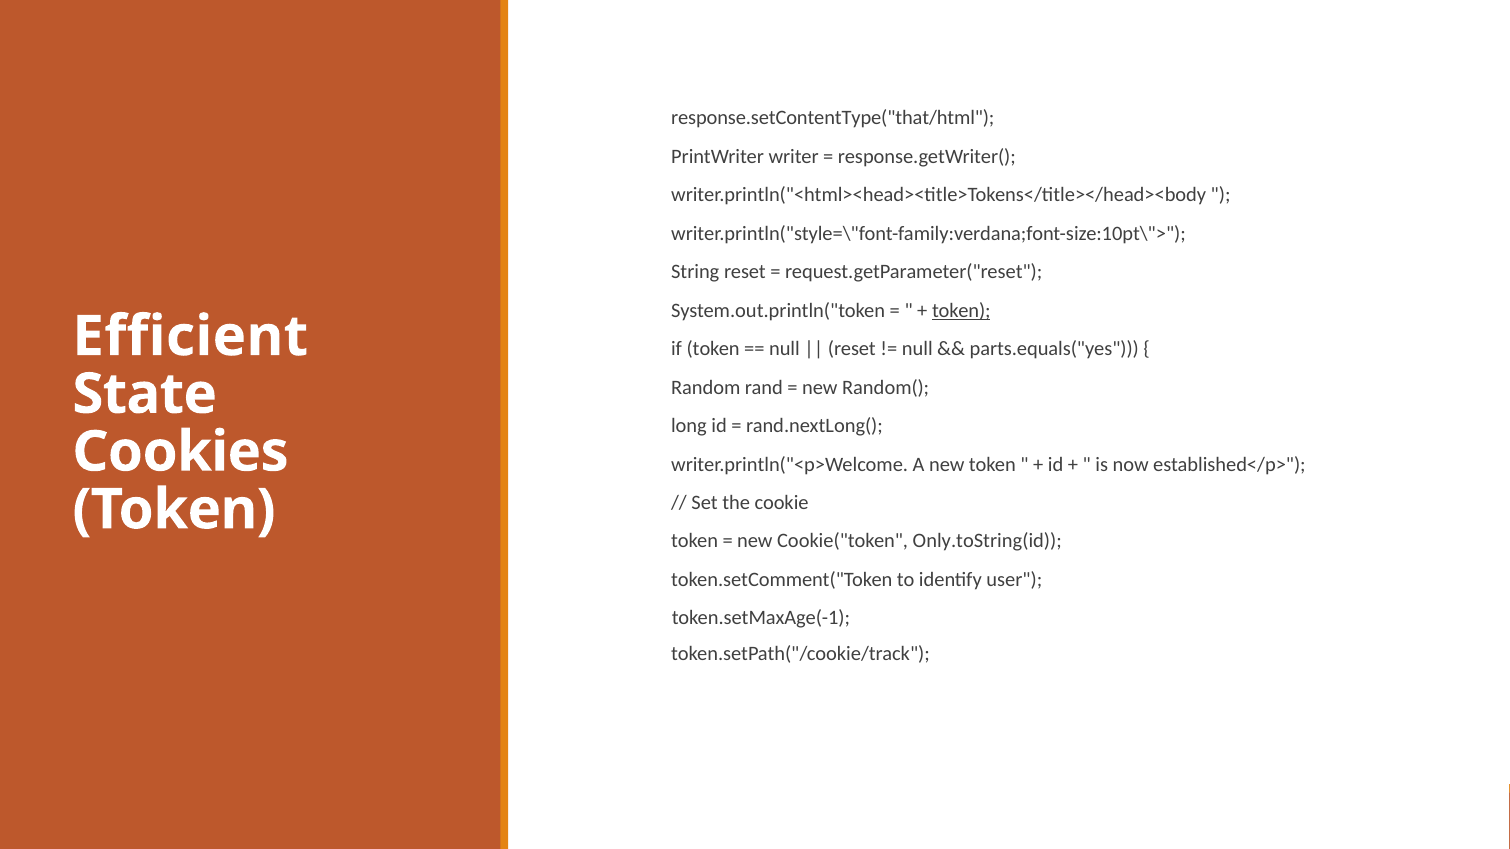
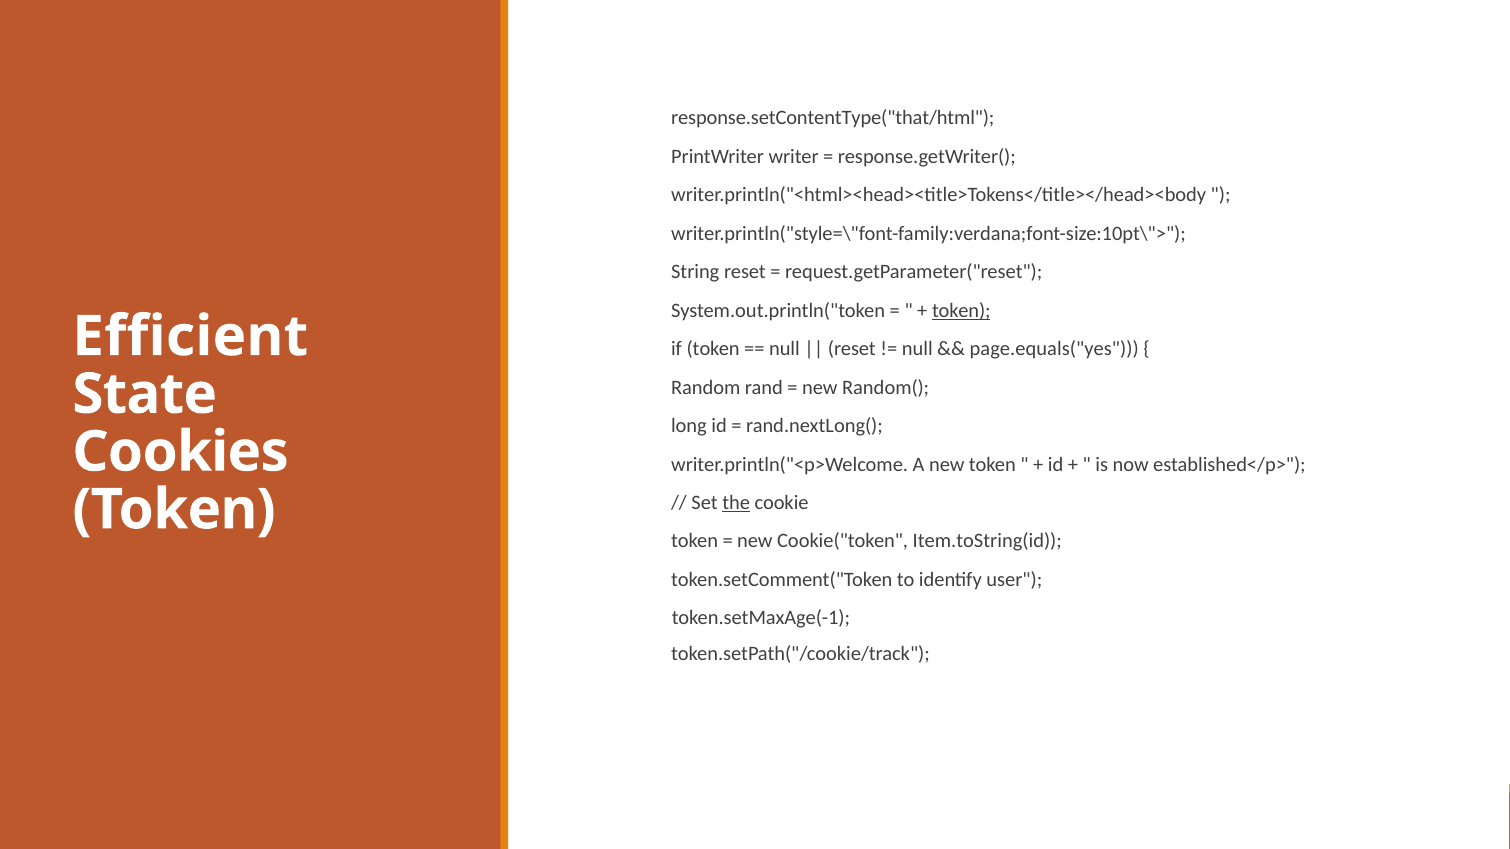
parts.equals("yes: parts.equals("yes -> page.equals("yes
the underline: none -> present
Only.toString(id: Only.toString(id -> Item.toString(id
